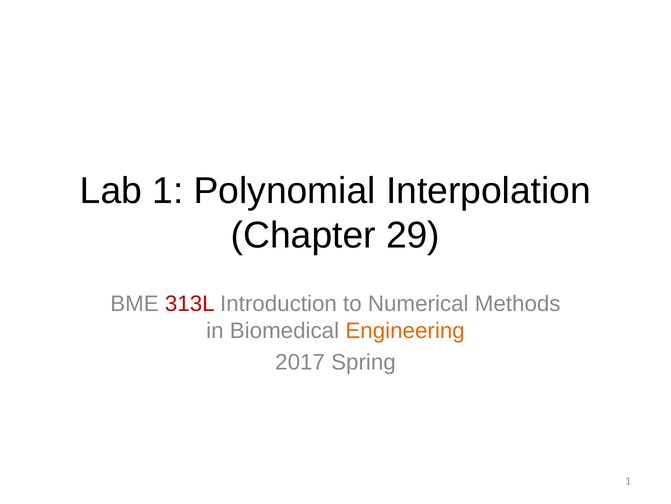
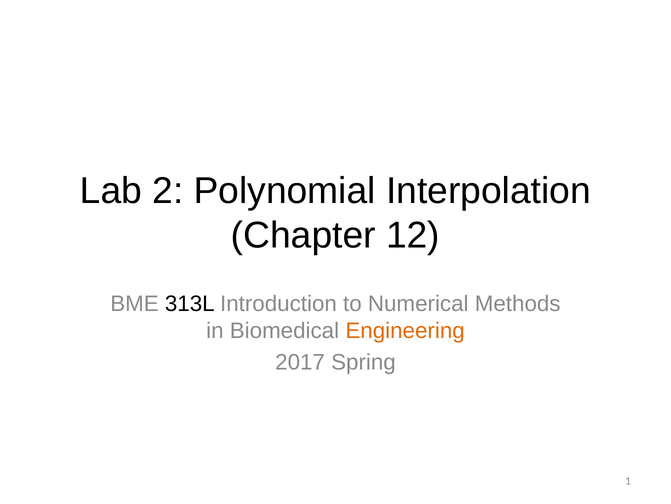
Lab 1: 1 -> 2
29: 29 -> 12
313L colour: red -> black
